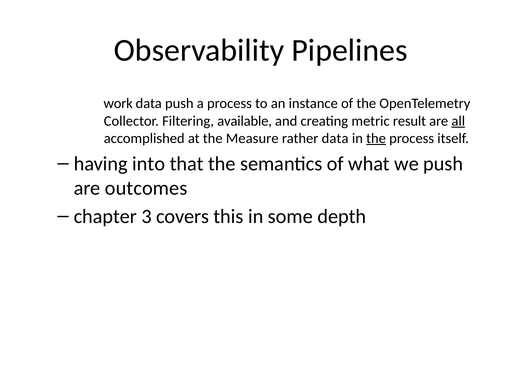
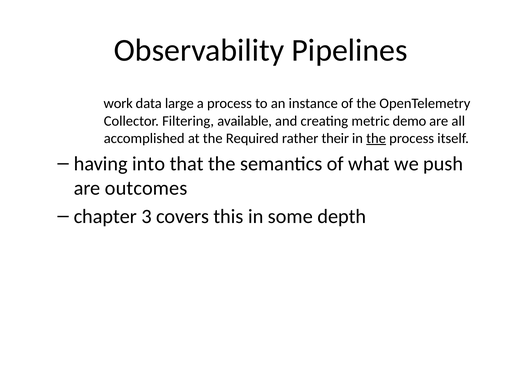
data push: push -> large
result: result -> demo
all underline: present -> none
Measure: Measure -> Required
rather data: data -> their
